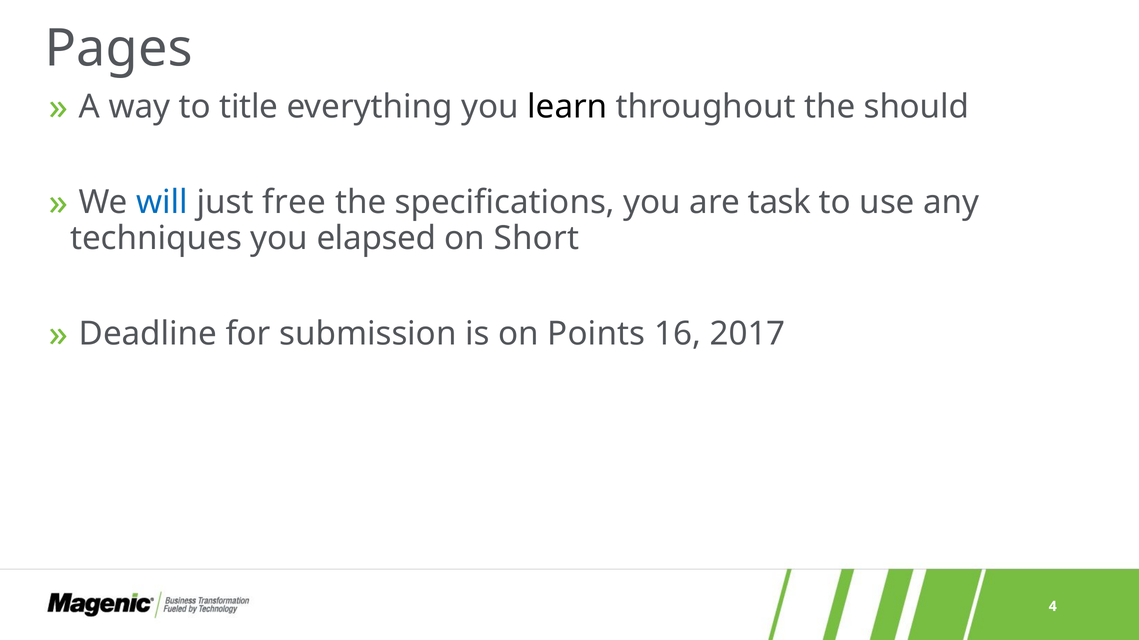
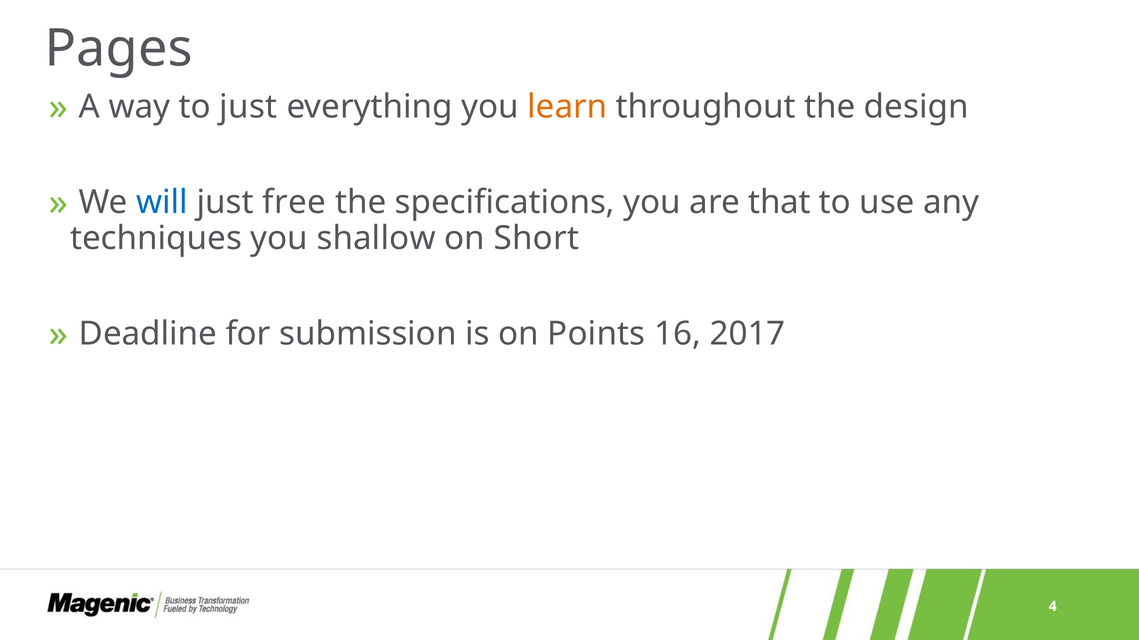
to title: title -> just
learn colour: black -> orange
should: should -> design
task: task -> that
elapsed: elapsed -> shallow
